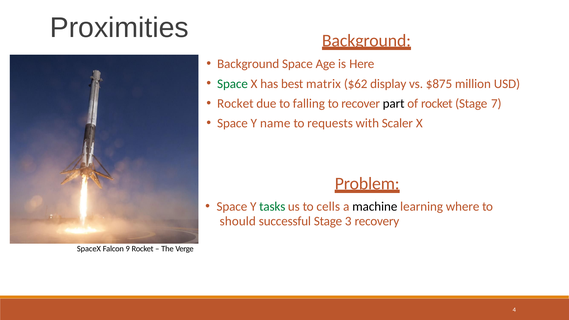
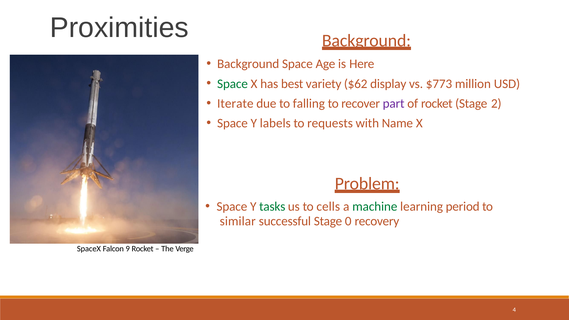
matrix: matrix -> variety
$875: $875 -> $773
Rocket at (235, 103): Rocket -> Iterate
part colour: black -> purple
7: 7 -> 2
name: name -> labels
Scaler: Scaler -> Name
machine colour: black -> green
where: where -> period
should: should -> similar
3: 3 -> 0
